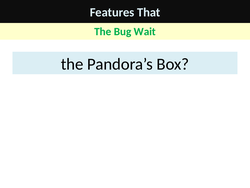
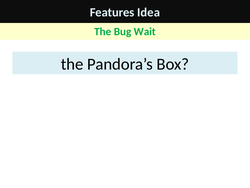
That: That -> Idea
